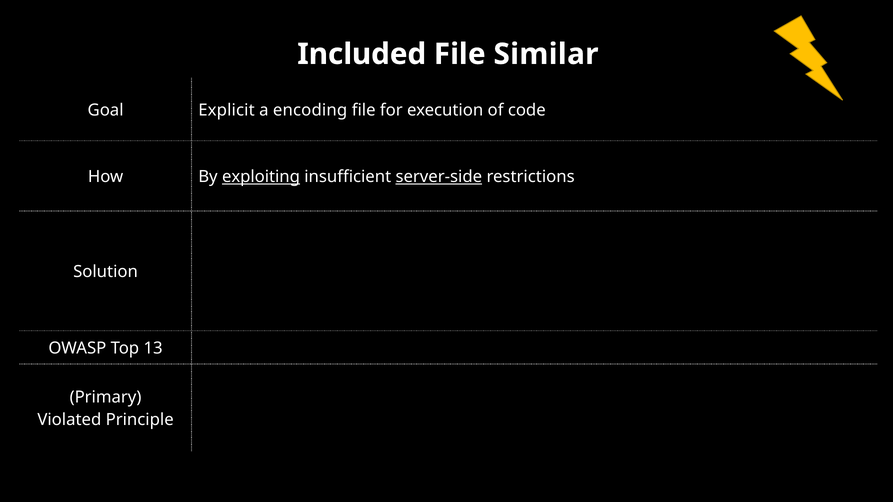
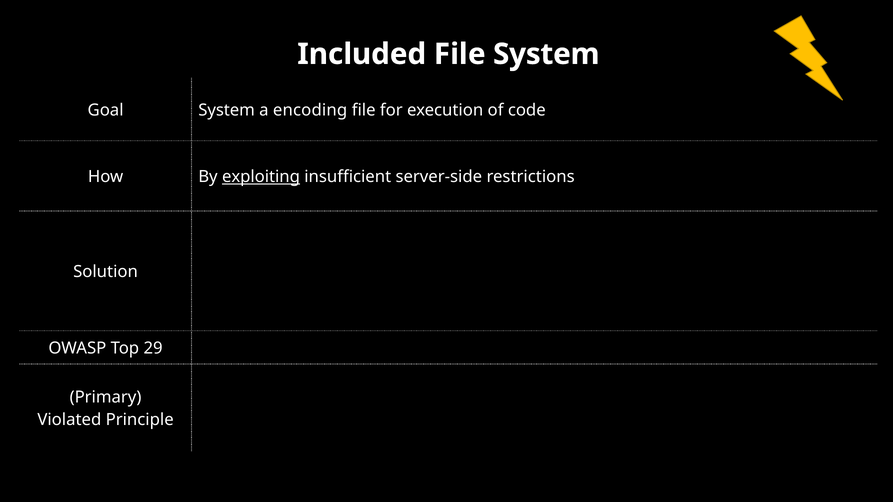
File Similar: Similar -> System
Goal Explicit: Explicit -> System
server-side underline: present -> none
13: 13 -> 29
